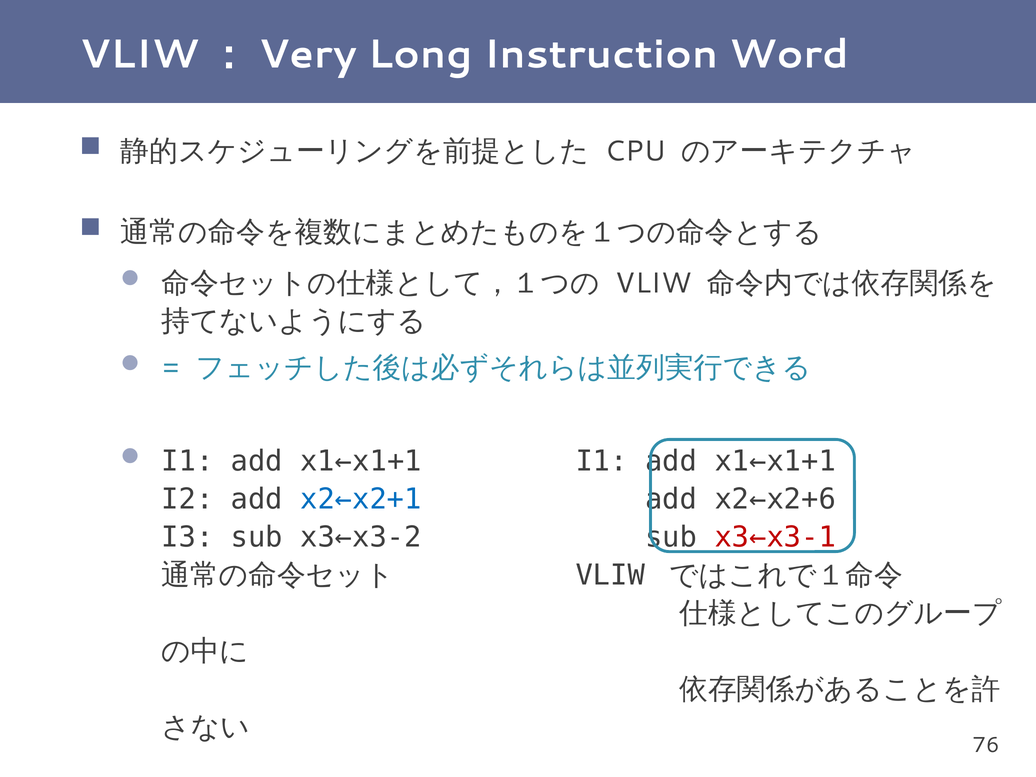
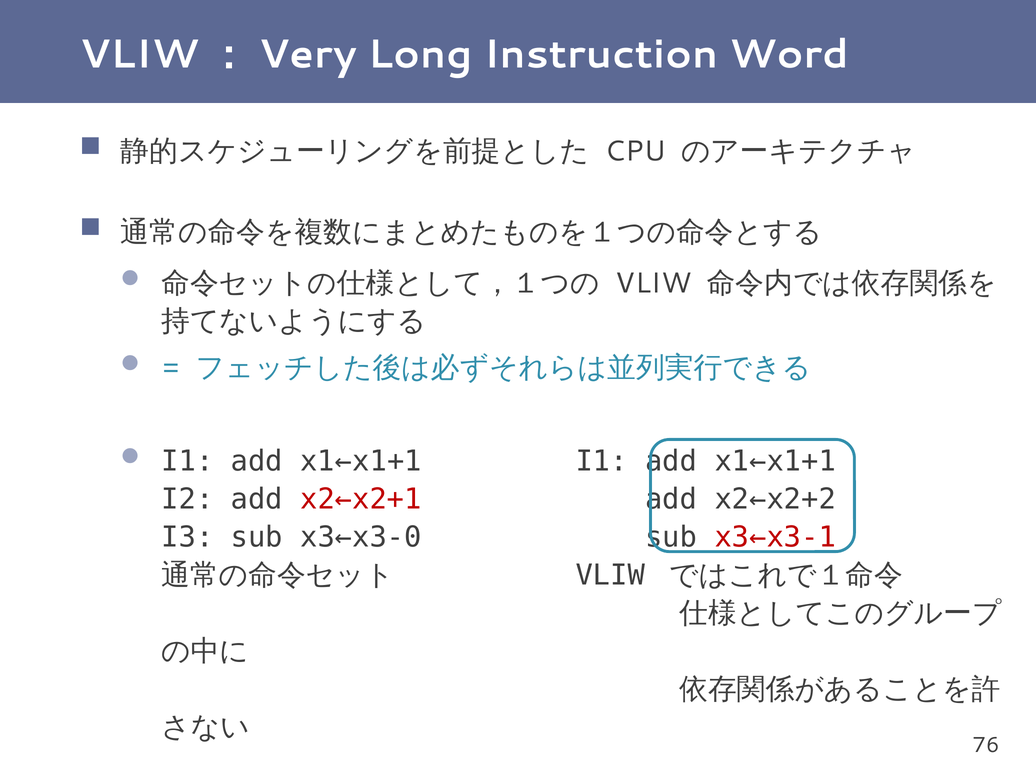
x2←x2+1 colour: blue -> red
x2←x2+6: x2←x2+6 -> x2←x2+2
x3←x3-2: x3←x3-2 -> x3←x3-0
